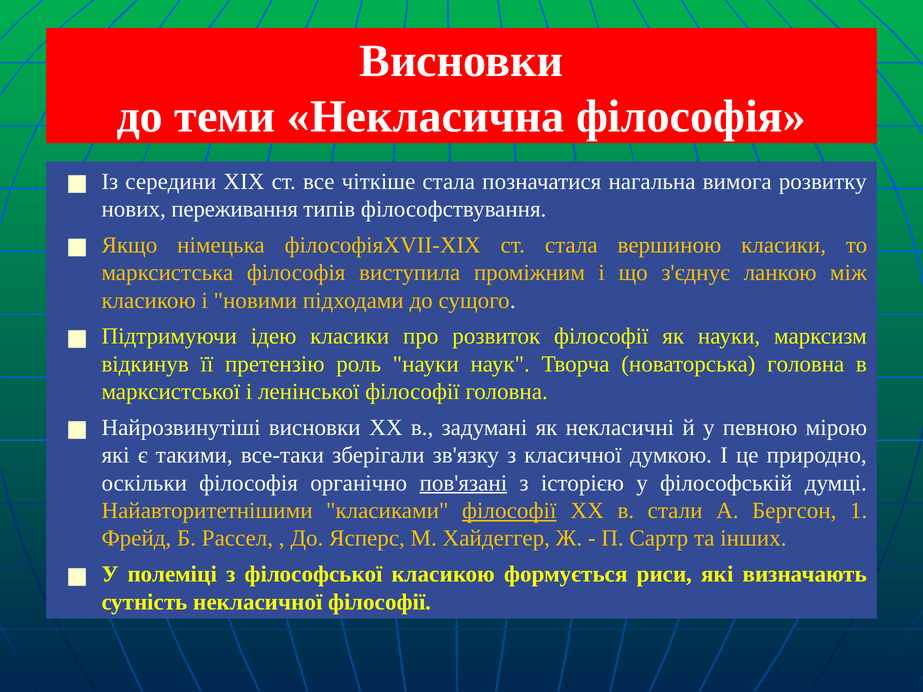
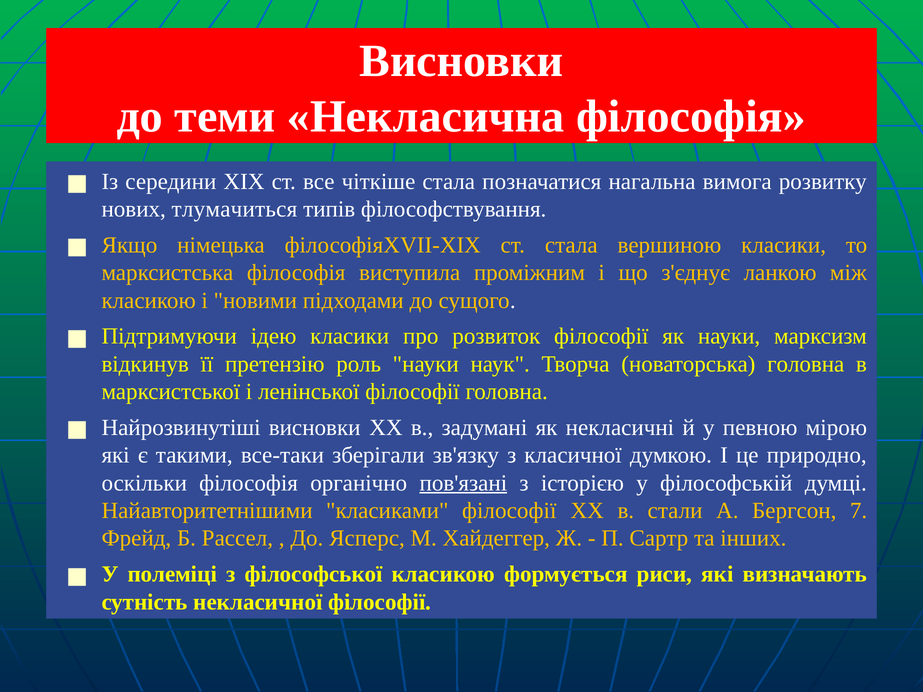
переживання: переживання -> тлумачиться
філософії at (509, 511) underline: present -> none
1: 1 -> 7
